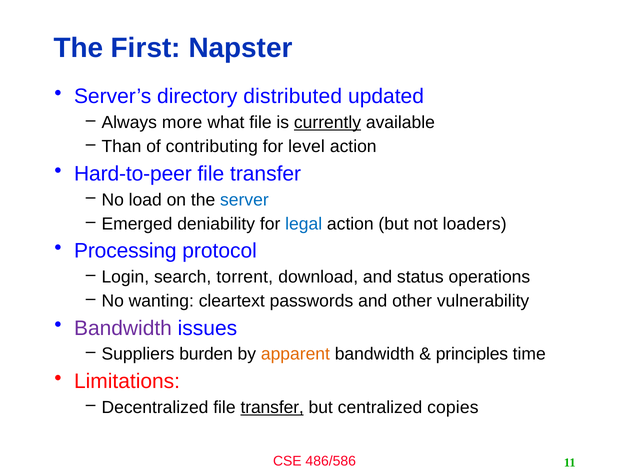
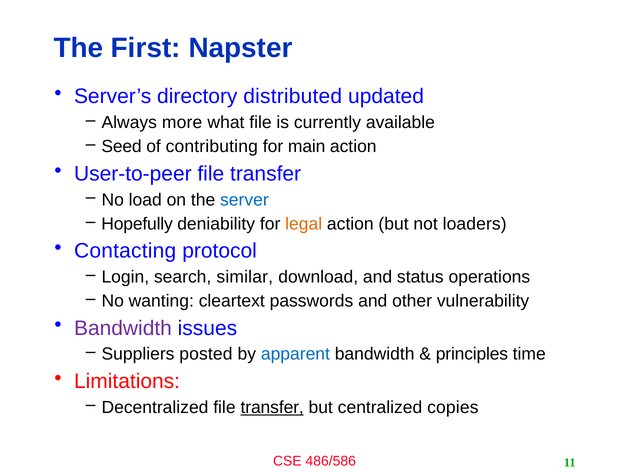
currently underline: present -> none
Than: Than -> Seed
level: level -> main
Hard-to-peer: Hard-to-peer -> User-to-peer
Emerged: Emerged -> Hopefully
legal colour: blue -> orange
Processing: Processing -> Contacting
torrent: torrent -> similar
burden: burden -> posted
apparent colour: orange -> blue
